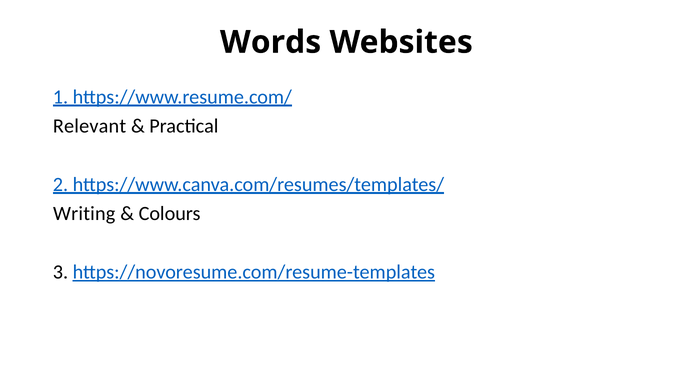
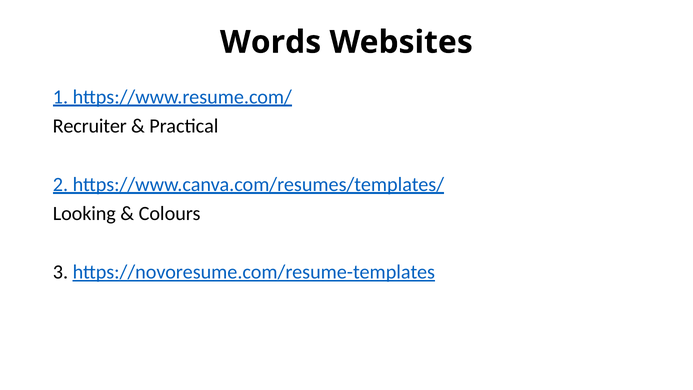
Relevant: Relevant -> Recruiter
Writing: Writing -> Looking
